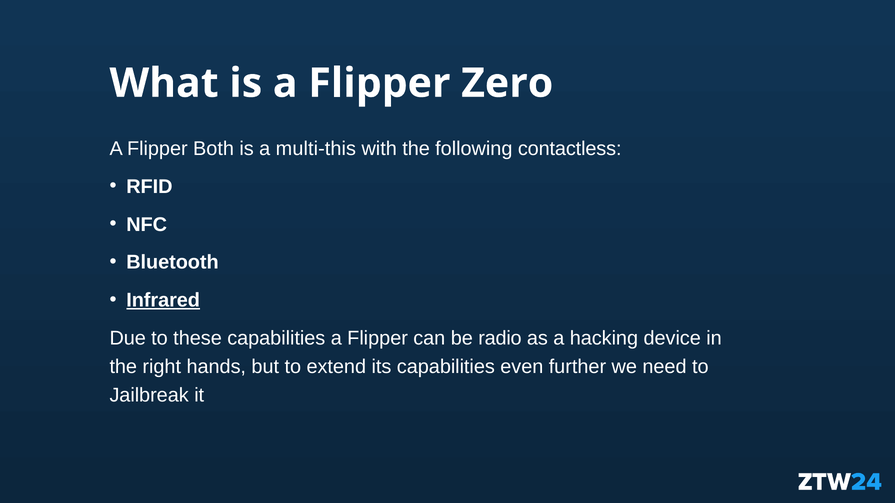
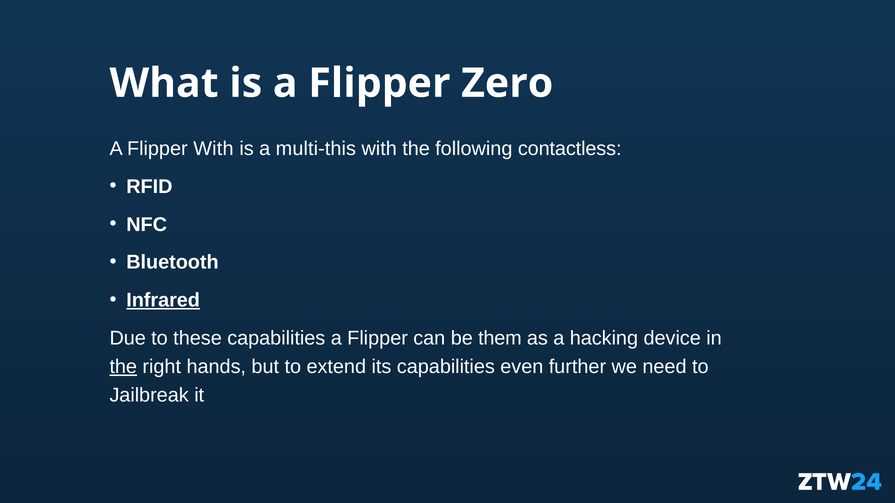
Flipper Both: Both -> With
radio: radio -> them
the at (123, 367) underline: none -> present
